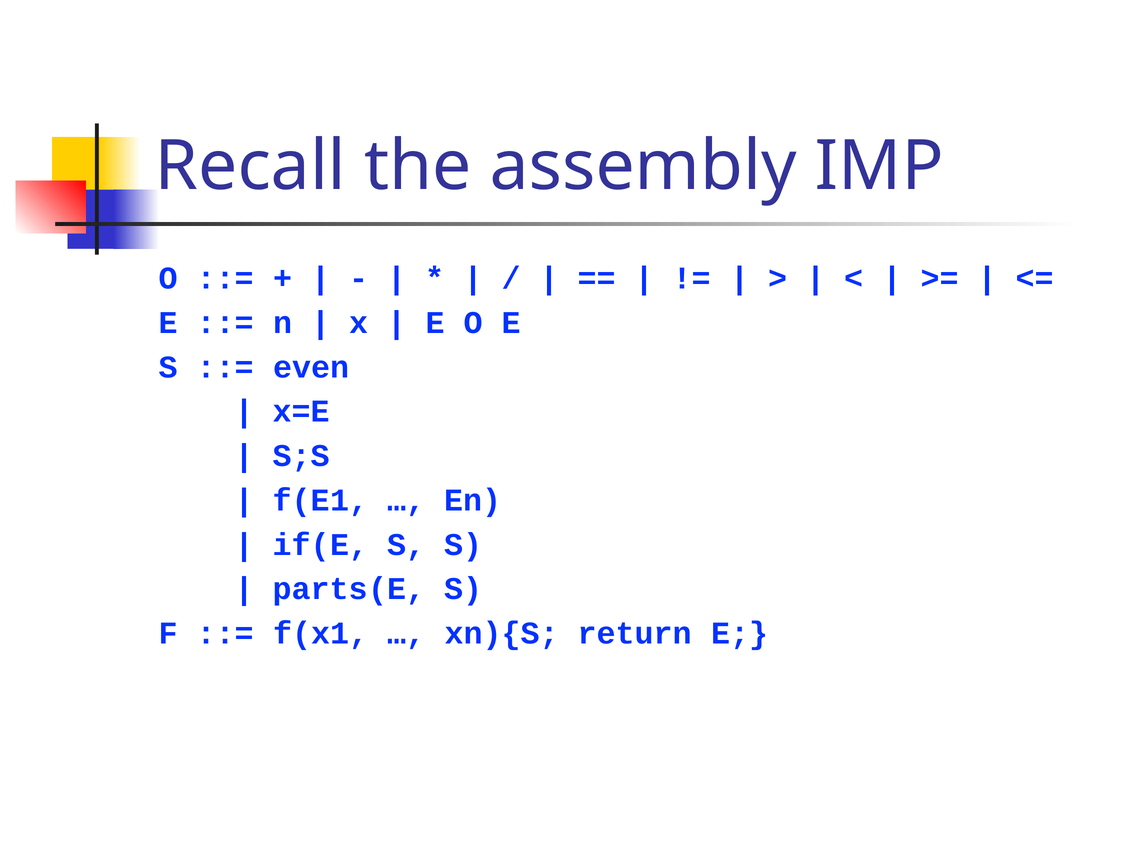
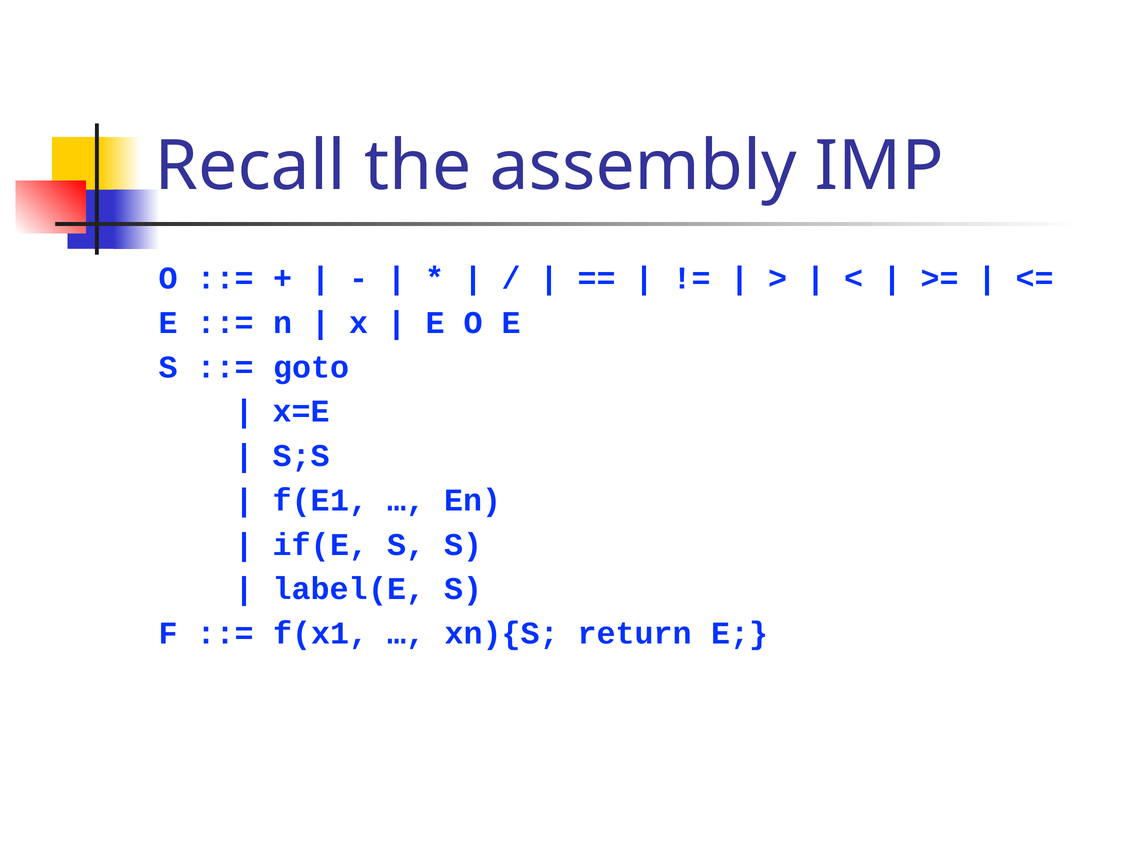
even: even -> goto
parts(E: parts(E -> label(E
